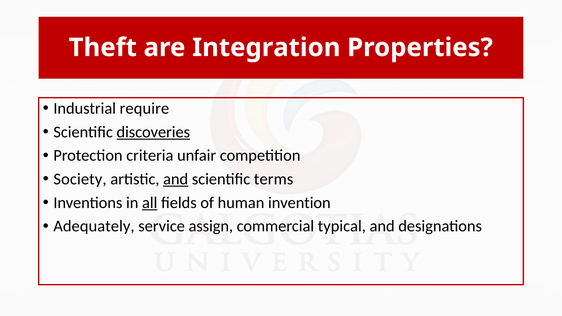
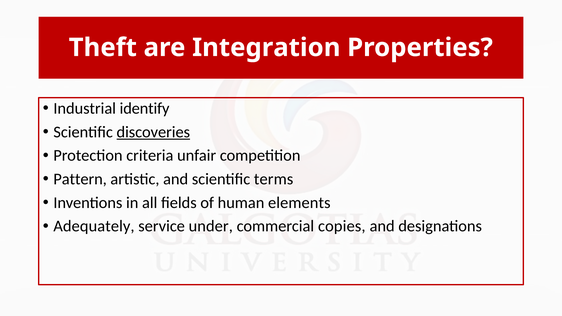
require: require -> identify
Society: Society -> Pattern
and at (176, 179) underline: present -> none
all underline: present -> none
invention: invention -> elements
assign: assign -> under
typical: typical -> copies
